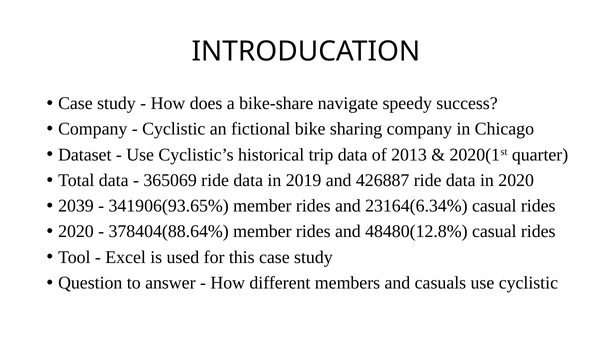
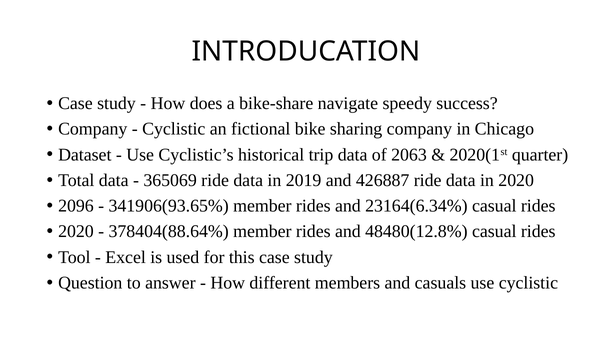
2013: 2013 -> 2063
2039: 2039 -> 2096
